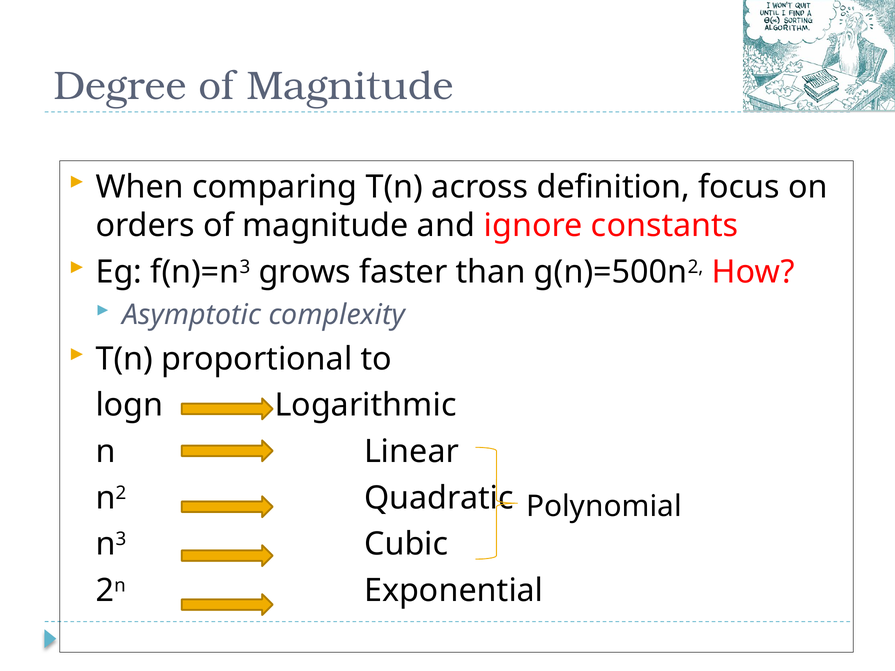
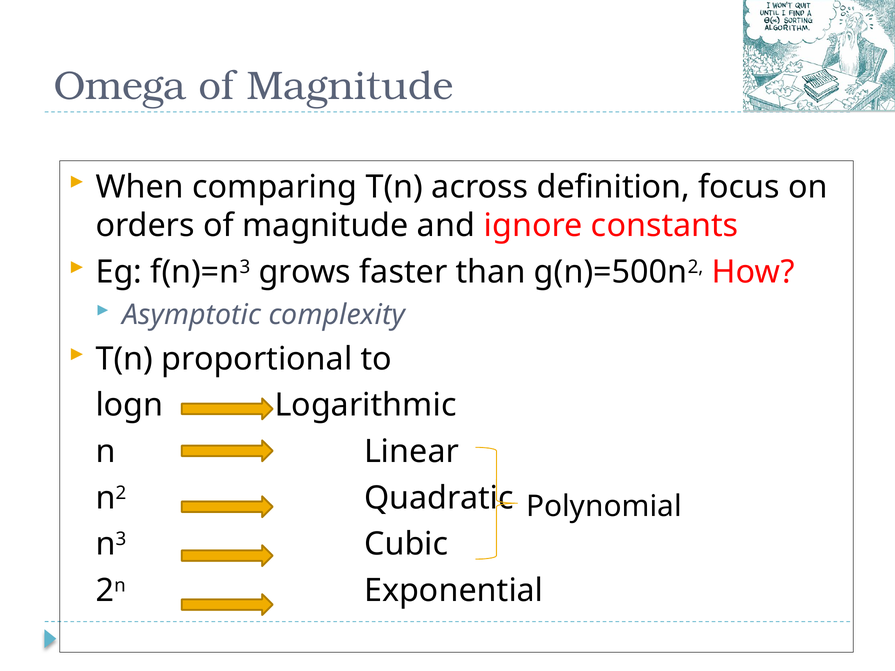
Degree: Degree -> Omega
